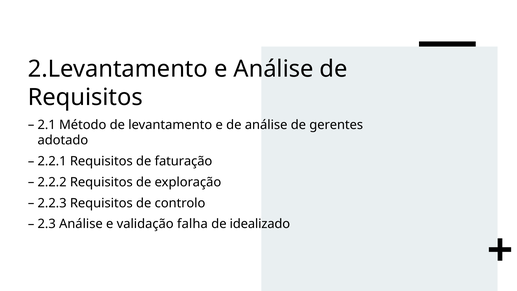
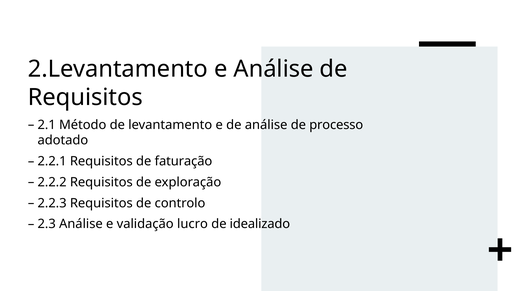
gerentes: gerentes -> processo
falha: falha -> lucro
